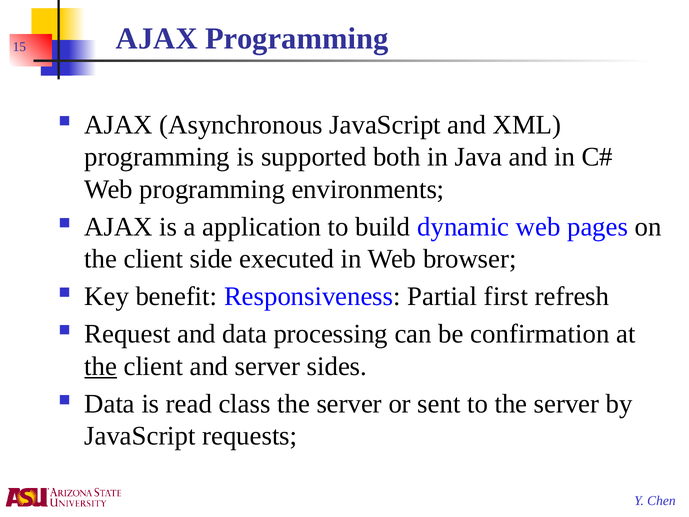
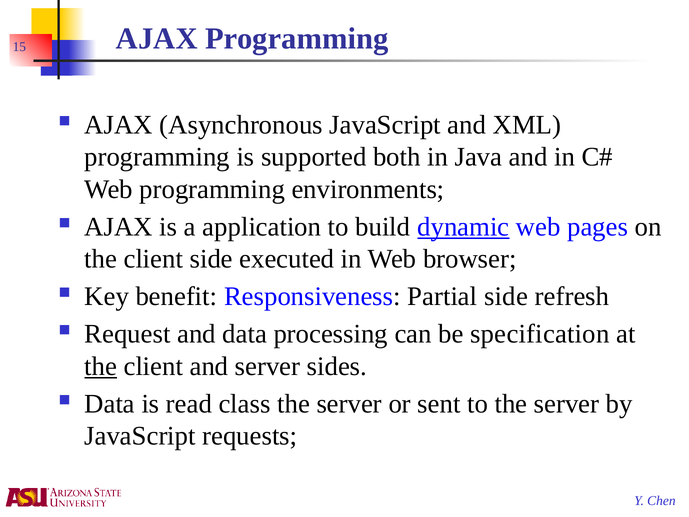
dynamic underline: none -> present
Partial first: first -> side
confirmation: confirmation -> specification
